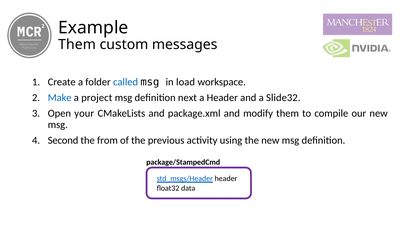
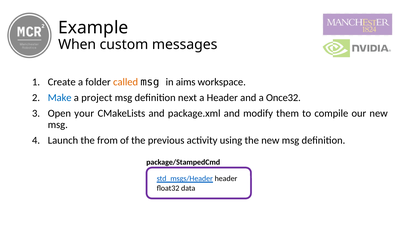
Them at (77, 45): Them -> When
called colour: blue -> orange
load: load -> aims
Slide32: Slide32 -> Once32
Second: Second -> Launch
